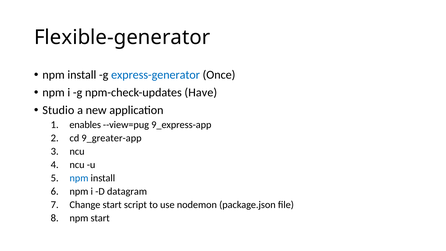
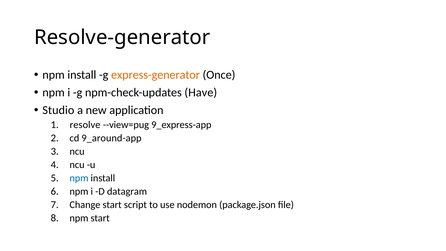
Flexible-generator: Flexible-generator -> Resolve-generator
express-generator colour: blue -> orange
enables: enables -> resolve
9_greater-app: 9_greater-app -> 9_around-app
